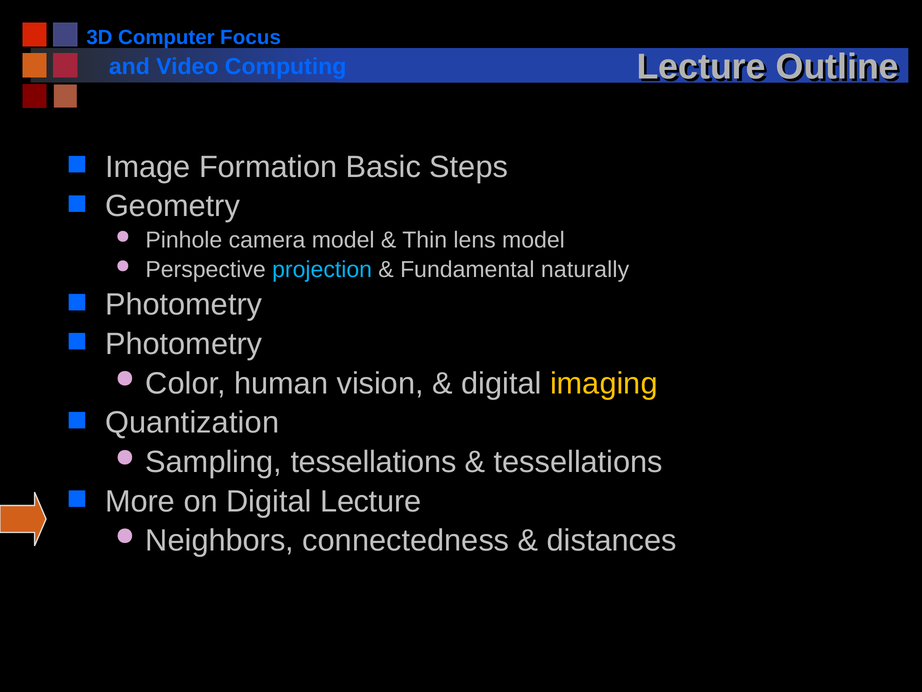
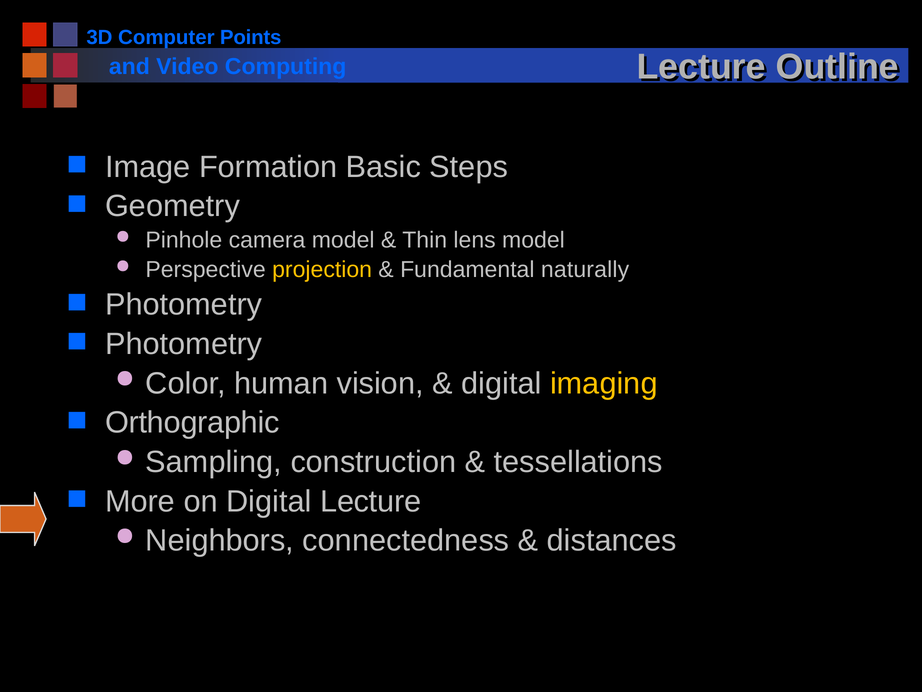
Focus: Focus -> Points
projection colour: light blue -> yellow
Quantization: Quantization -> Orthographic
Sampling tessellations: tessellations -> construction
